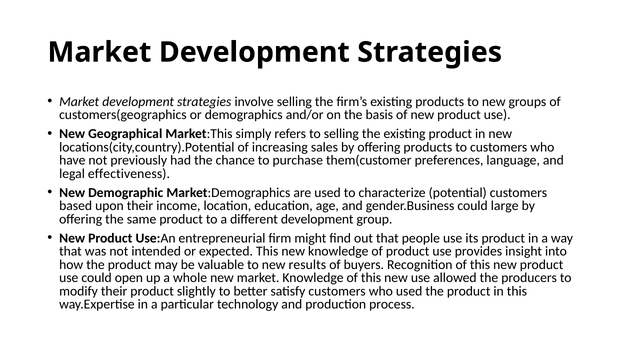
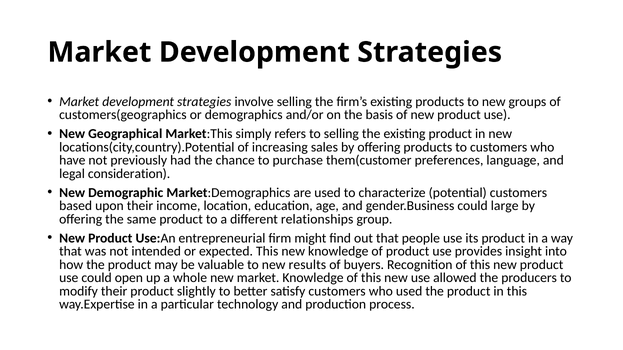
effectiveness: effectiveness -> consideration
different development: development -> relationships
